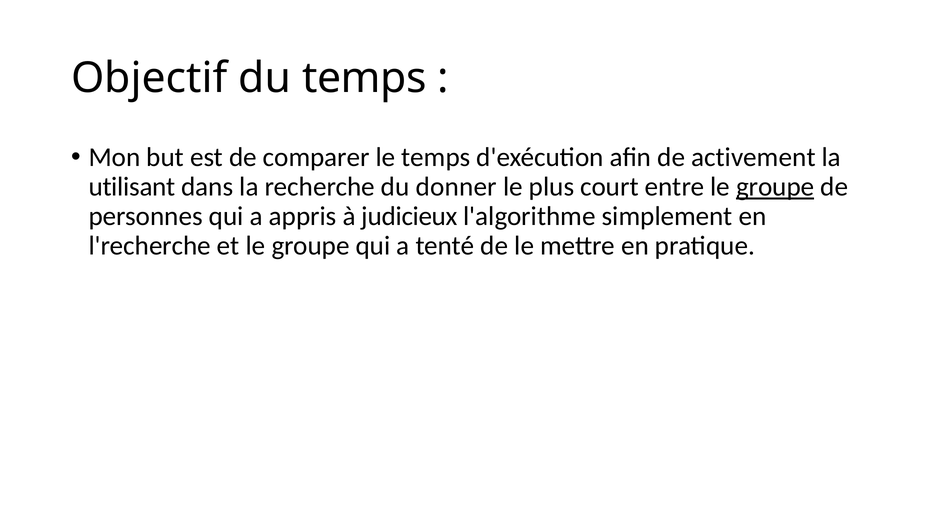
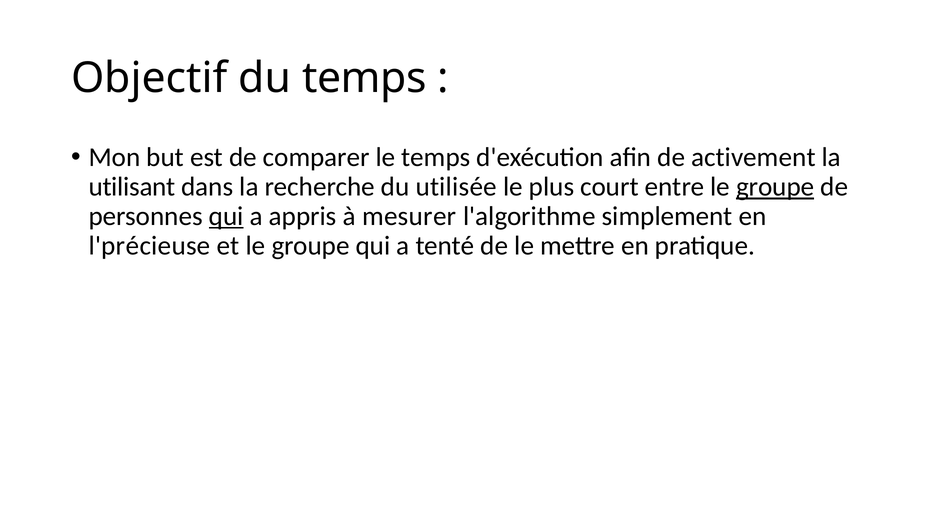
donner: donner -> utilisée
qui at (226, 216) underline: none -> present
judicieux: judicieux -> mesurer
l'recherche: l'recherche -> l'précieuse
